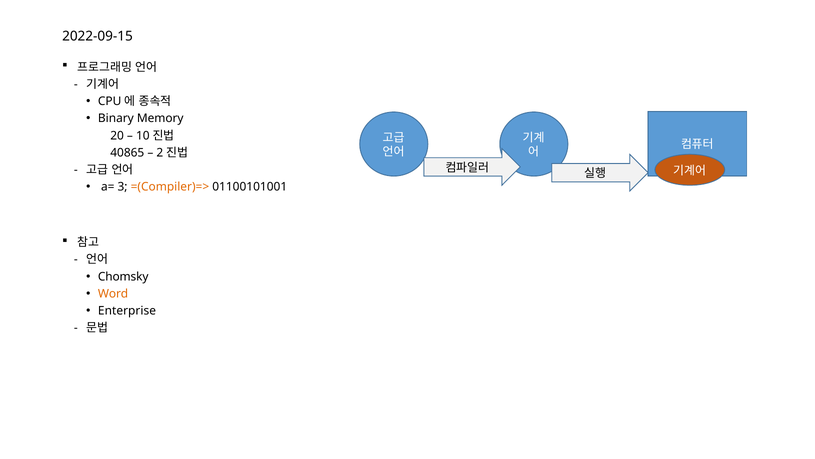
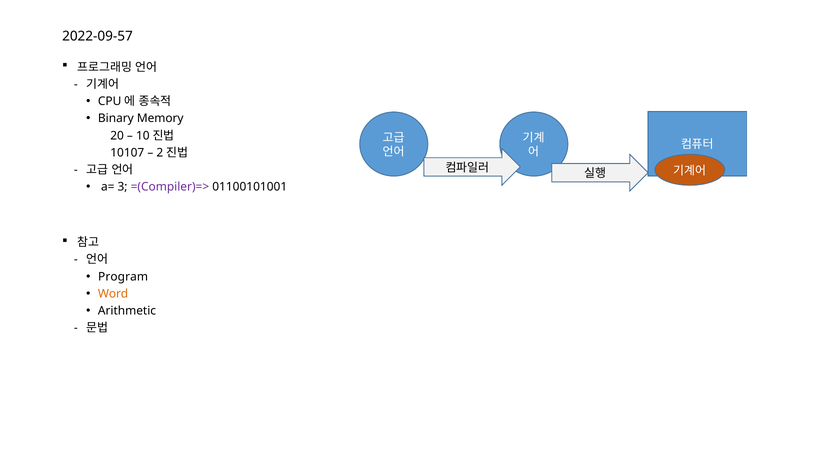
2022-09-15: 2022-09-15 -> 2022-09-57
40865: 40865 -> 10107
=(Compiler)=> colour: orange -> purple
Chomsky: Chomsky -> Program
Enterprise: Enterprise -> Arithmetic
